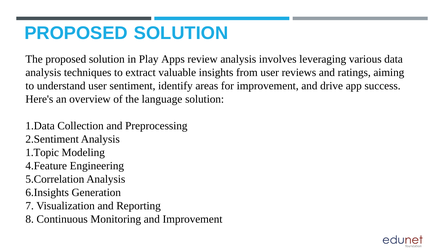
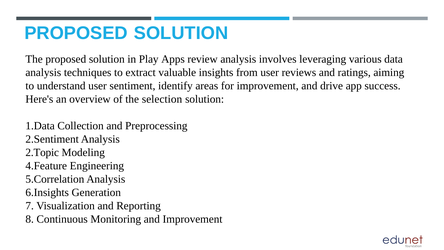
language: language -> selection
1.Topic: 1.Topic -> 2.Topic
